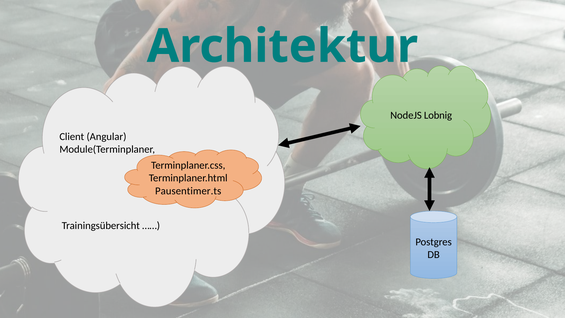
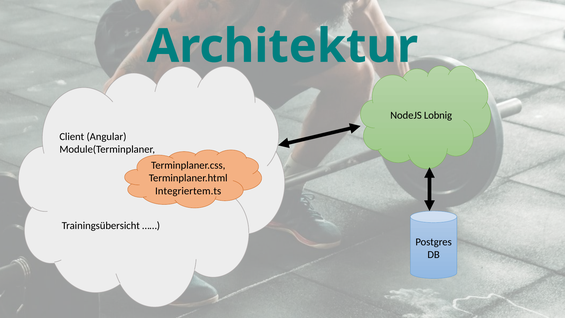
Pausentimer.ts: Pausentimer.ts -> Integriertem.ts
